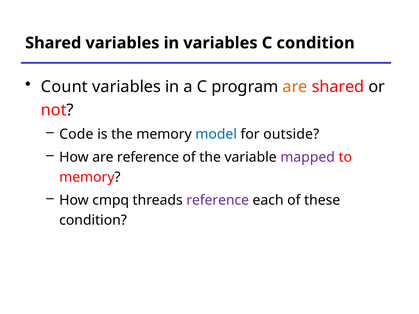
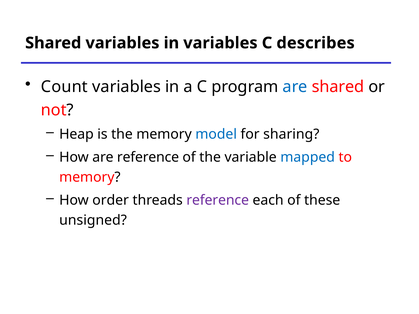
C condition: condition -> describes
are at (295, 87) colour: orange -> blue
Code: Code -> Heap
outside: outside -> sharing
mapped colour: purple -> blue
cmpq: cmpq -> order
condition at (93, 220): condition -> unsigned
